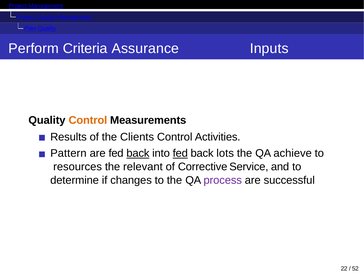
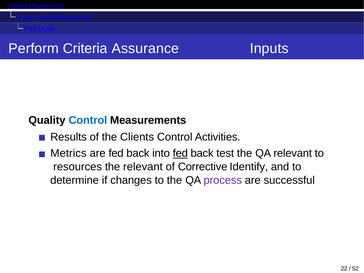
Control at (88, 120) colour: orange -> blue
Pattern: Pattern -> Metrics
back at (138, 153) underline: present -> none
lots: lots -> test
QA achieve: achieve -> relevant
Service: Service -> Identify
